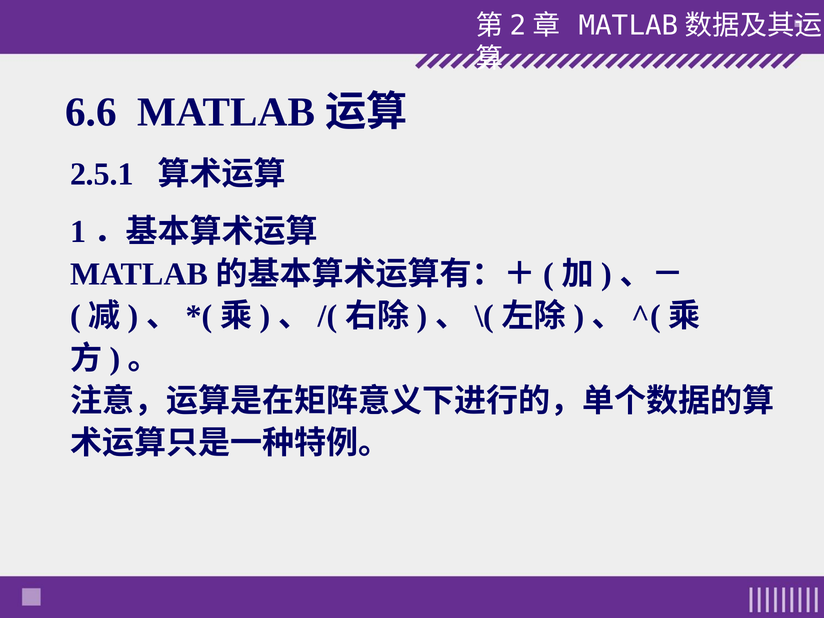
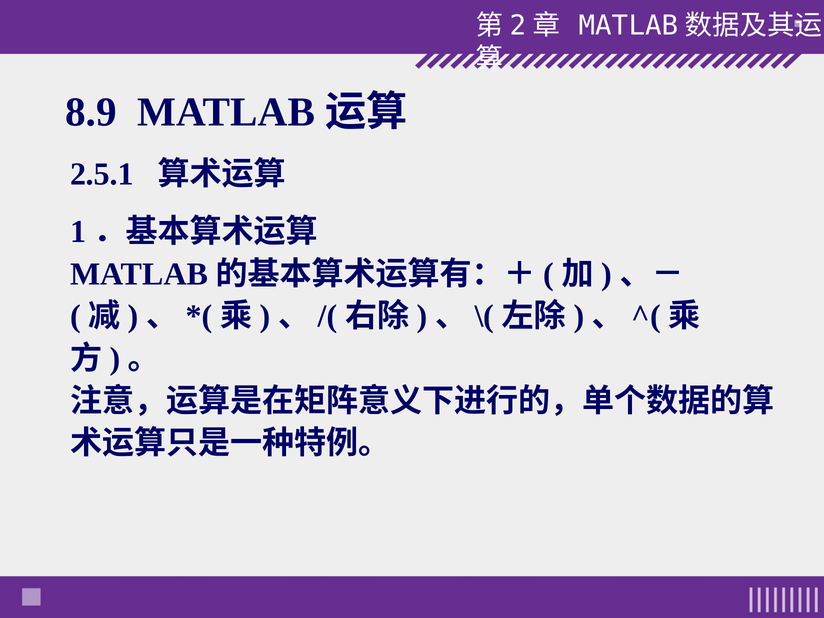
6.6: 6.6 -> 8.9
